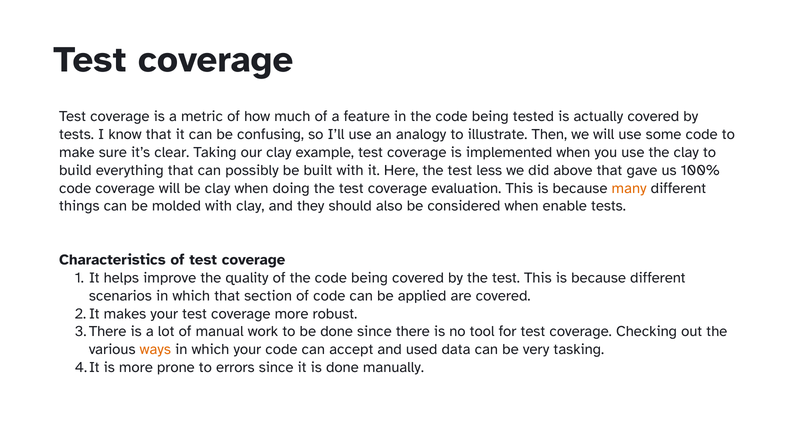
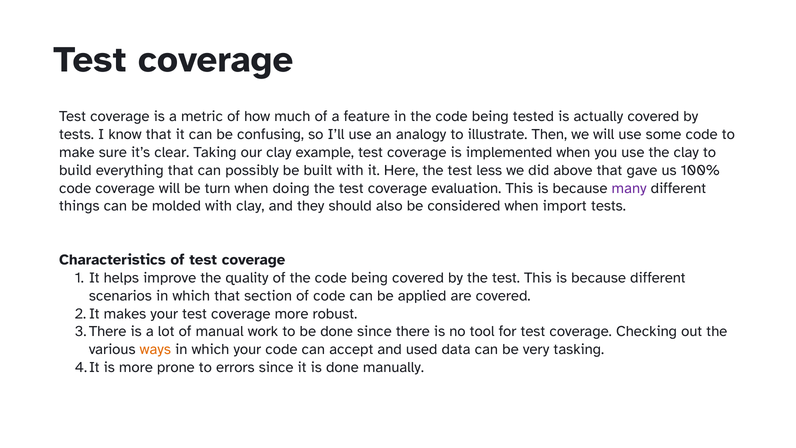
be clay: clay -> turn
many colour: orange -> purple
enable: enable -> import
